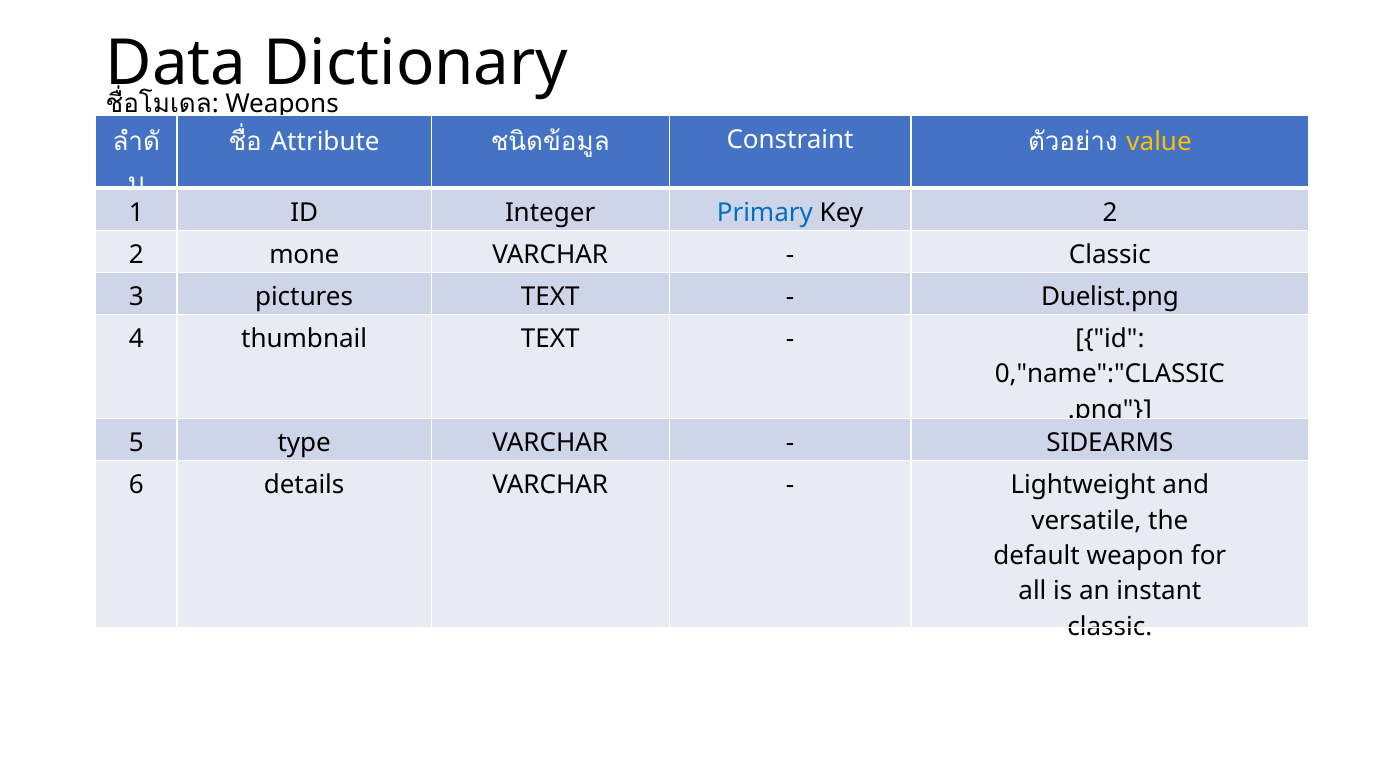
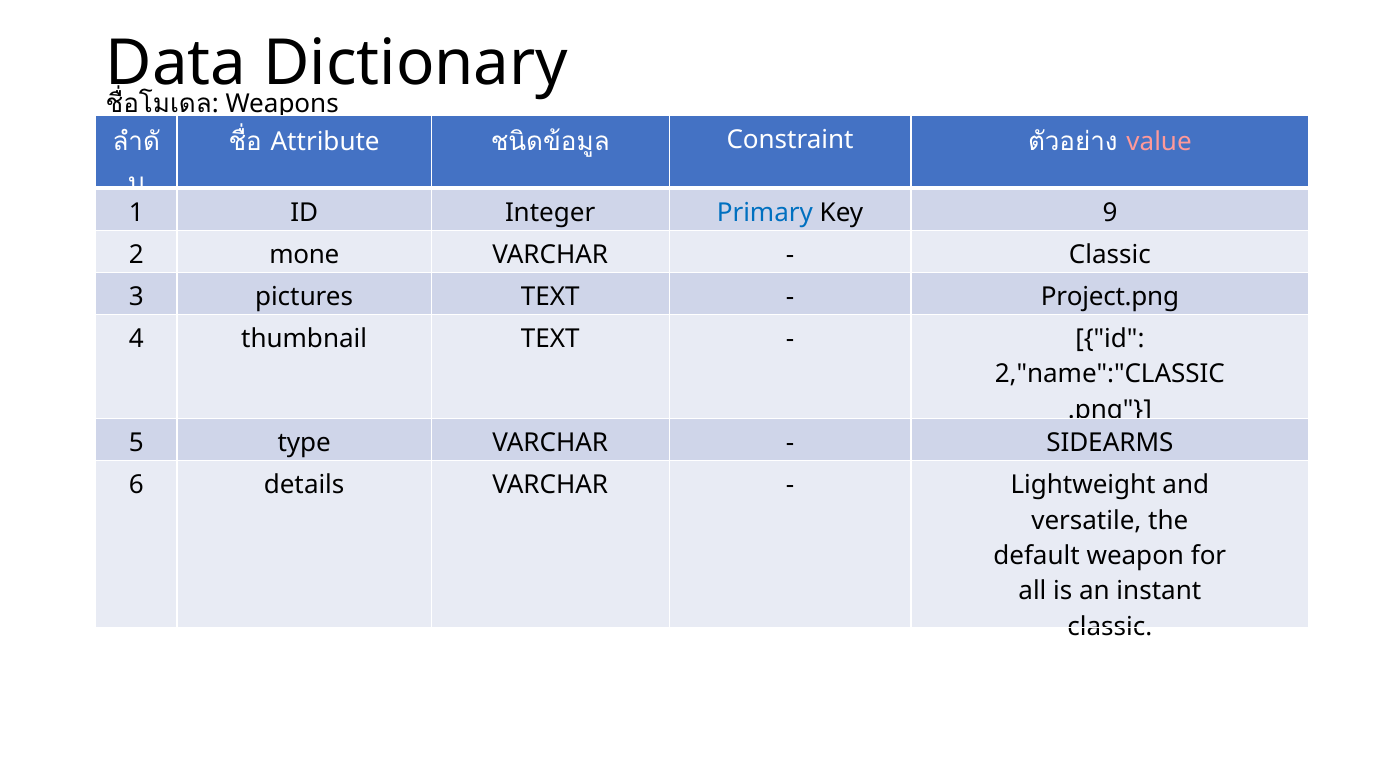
value colour: yellow -> pink
Key 2: 2 -> 9
Duelist.png: Duelist.png -> Project.png
0,"name":"CLASSIC: 0,"name":"CLASSIC -> 2,"name":"CLASSIC
